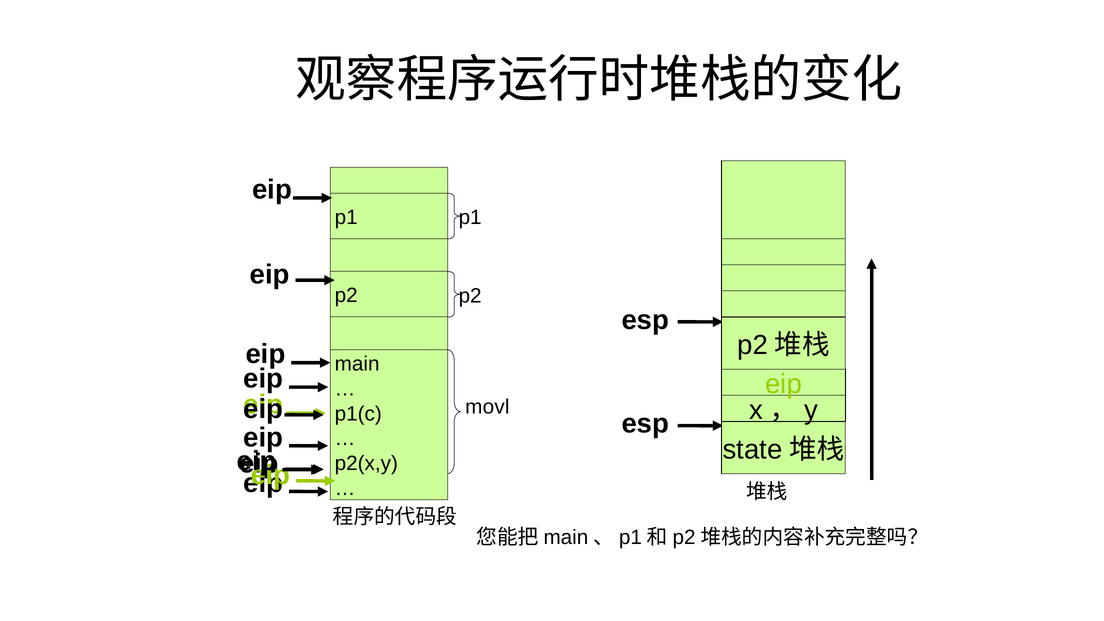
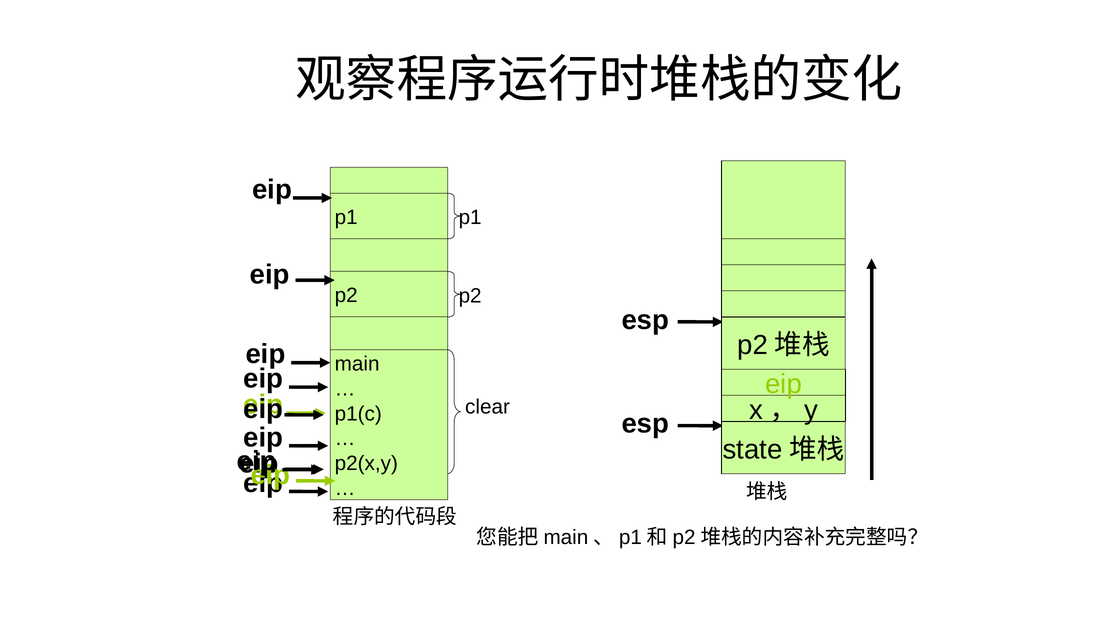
movl: movl -> clear
